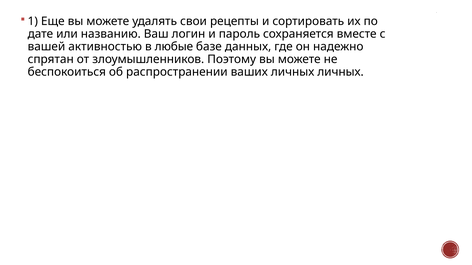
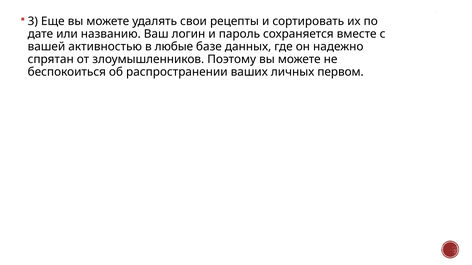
1: 1 -> 3
личных личных: личных -> первом
